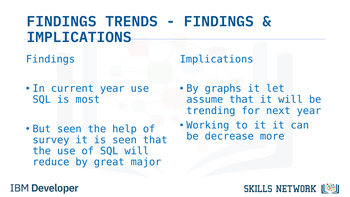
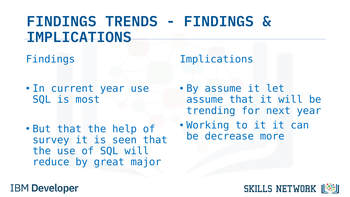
By graphs: graphs -> assume
But seen: seen -> that
